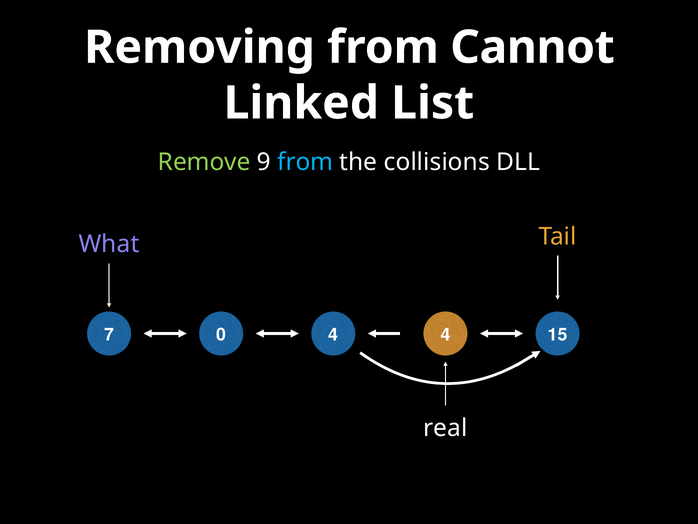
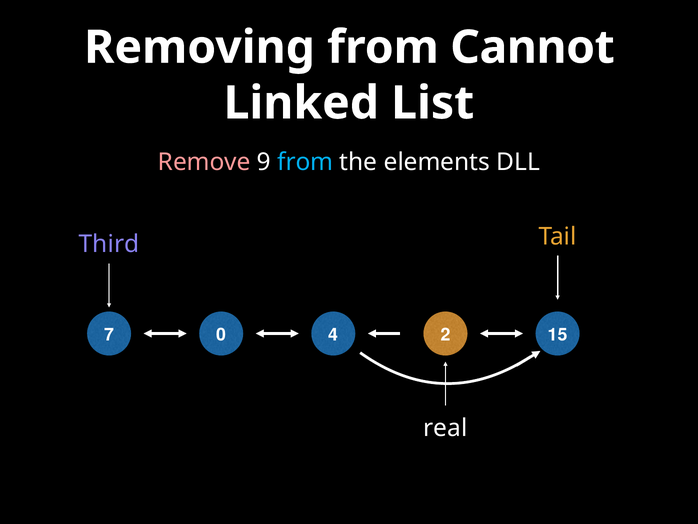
Remove colour: light green -> pink
collisions: collisions -> elements
What: What -> Third
4 4: 4 -> 2
